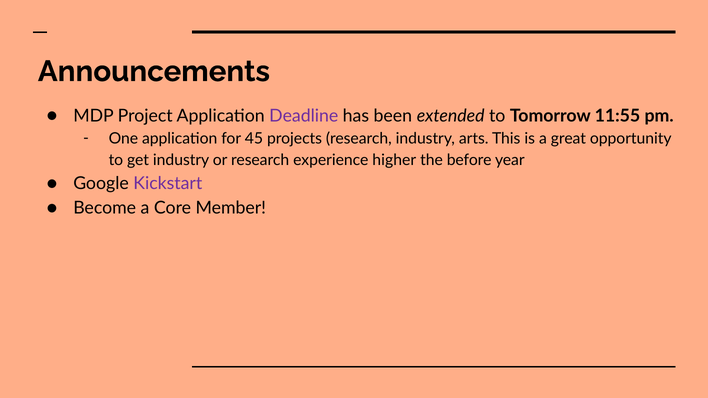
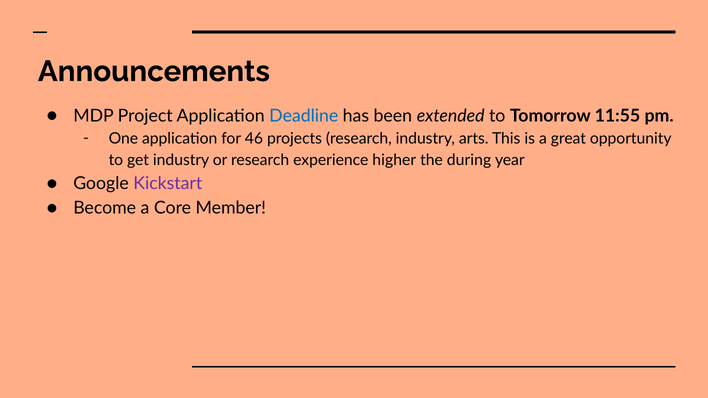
Deadline colour: purple -> blue
45: 45 -> 46
before: before -> during
